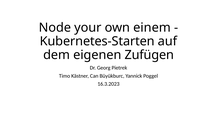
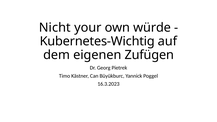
Node: Node -> Nicht
einem: einem -> würde
Kubernetes-Starten: Kubernetes-Starten -> Kubernetes-Wichtig
